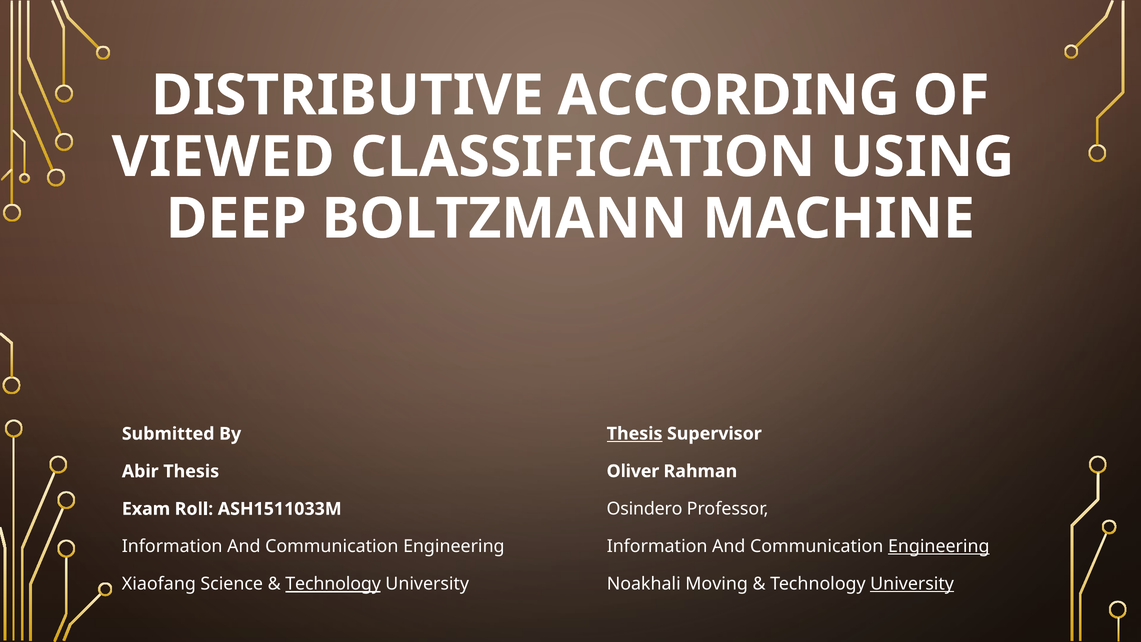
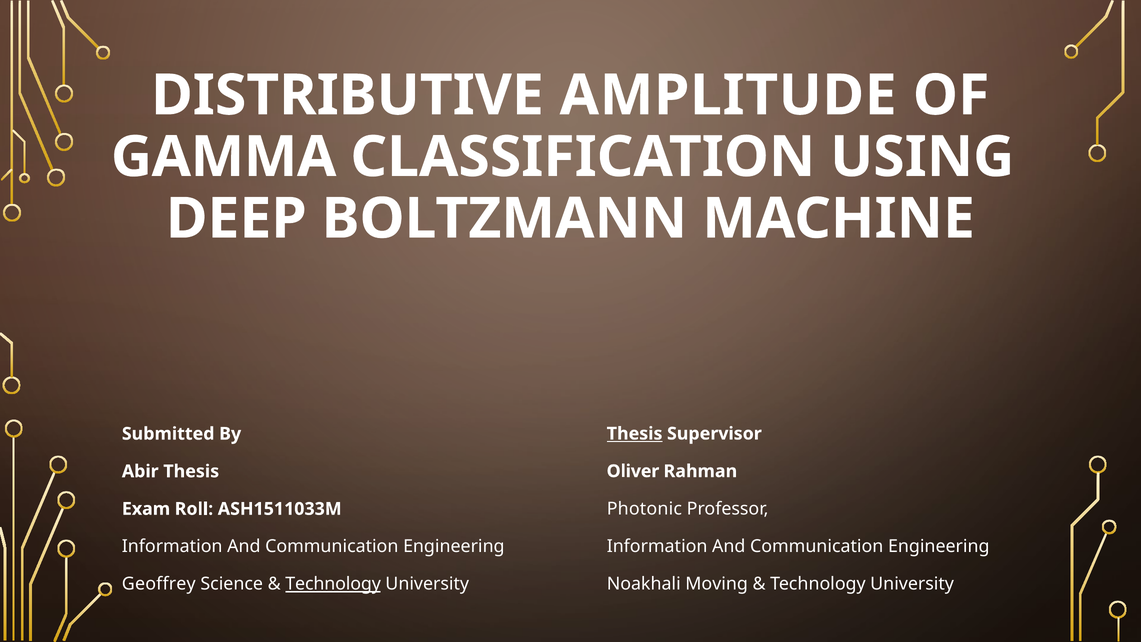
ACCORDING: ACCORDING -> AMPLITUDE
VIEWED: VIEWED -> GAMMA
Osindero: Osindero -> Photonic
Engineering at (939, 546) underline: present -> none
University at (912, 584) underline: present -> none
Xiaofang: Xiaofang -> Geoffrey
